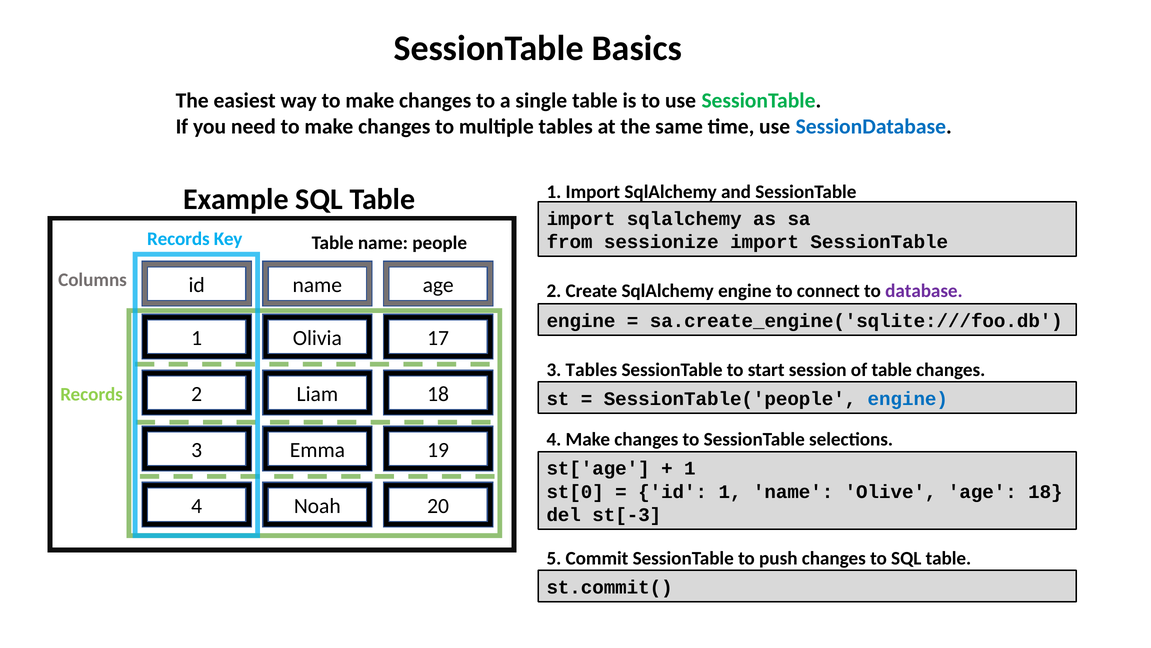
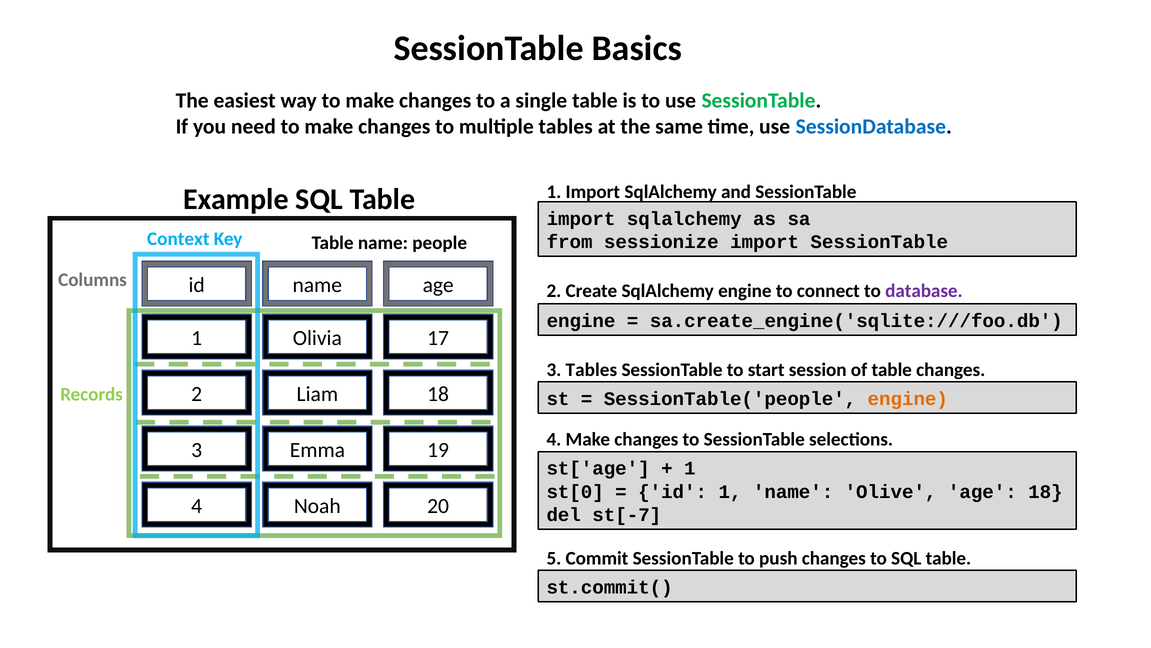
Records at (178, 239): Records -> Context
engine at (908, 399) colour: blue -> orange
st[-3: st[-3 -> st[-7
